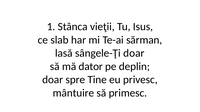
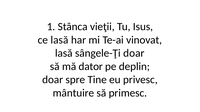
ce slab: slab -> lasă
sărman: sărman -> vinovat
